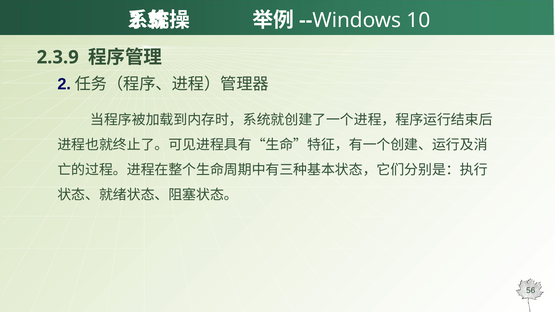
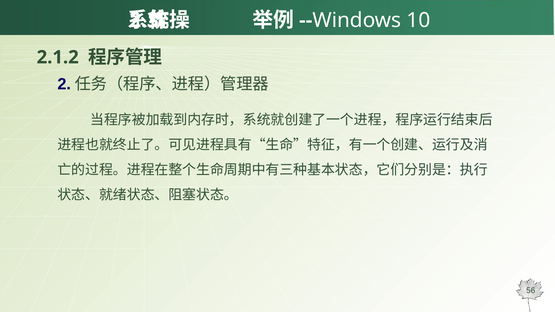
2.3.9: 2.3.9 -> 2.1.2
